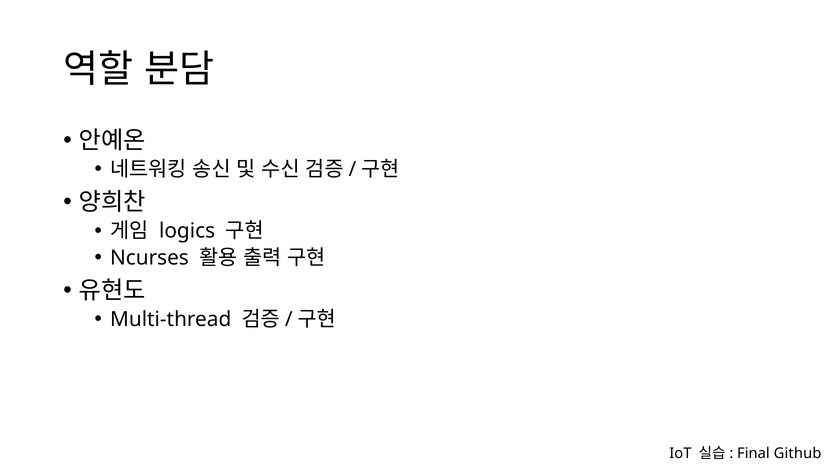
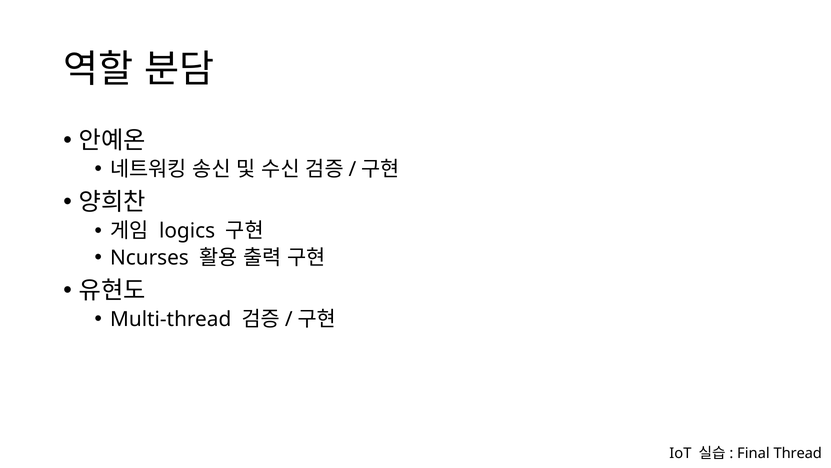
Github: Github -> Thread
